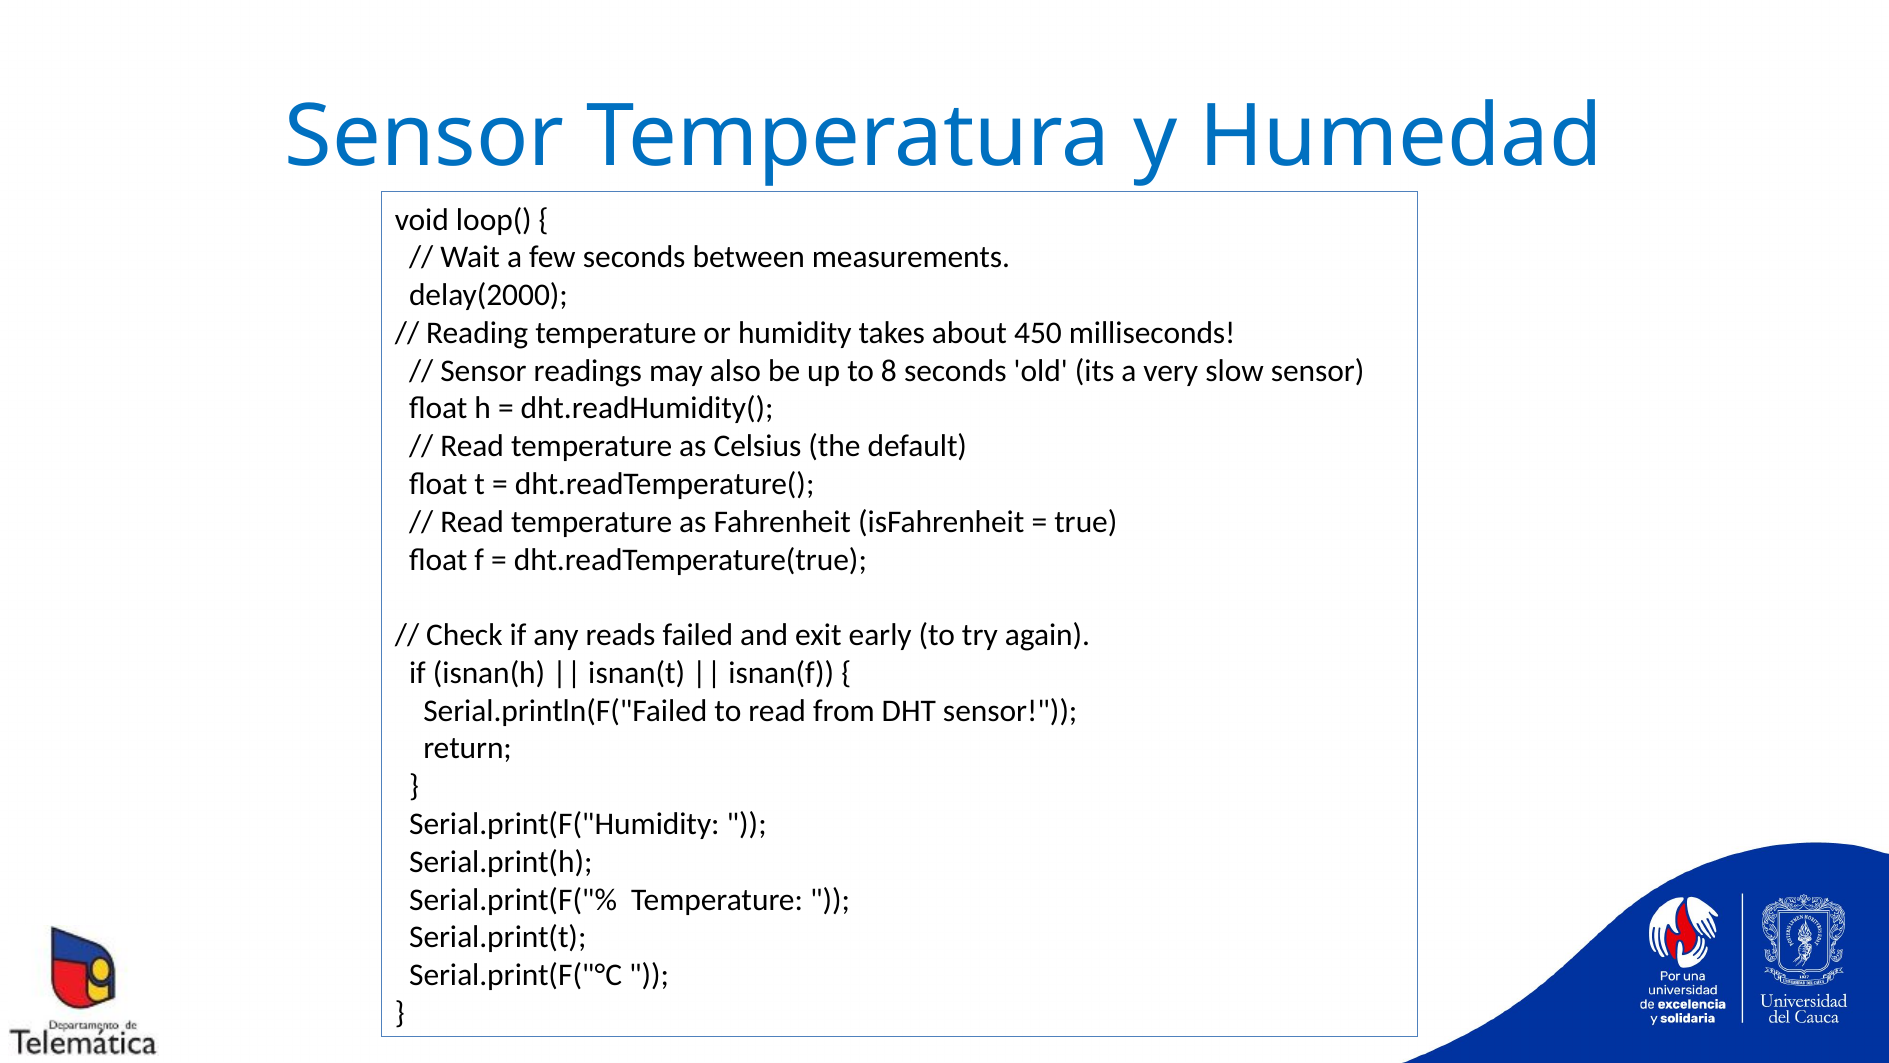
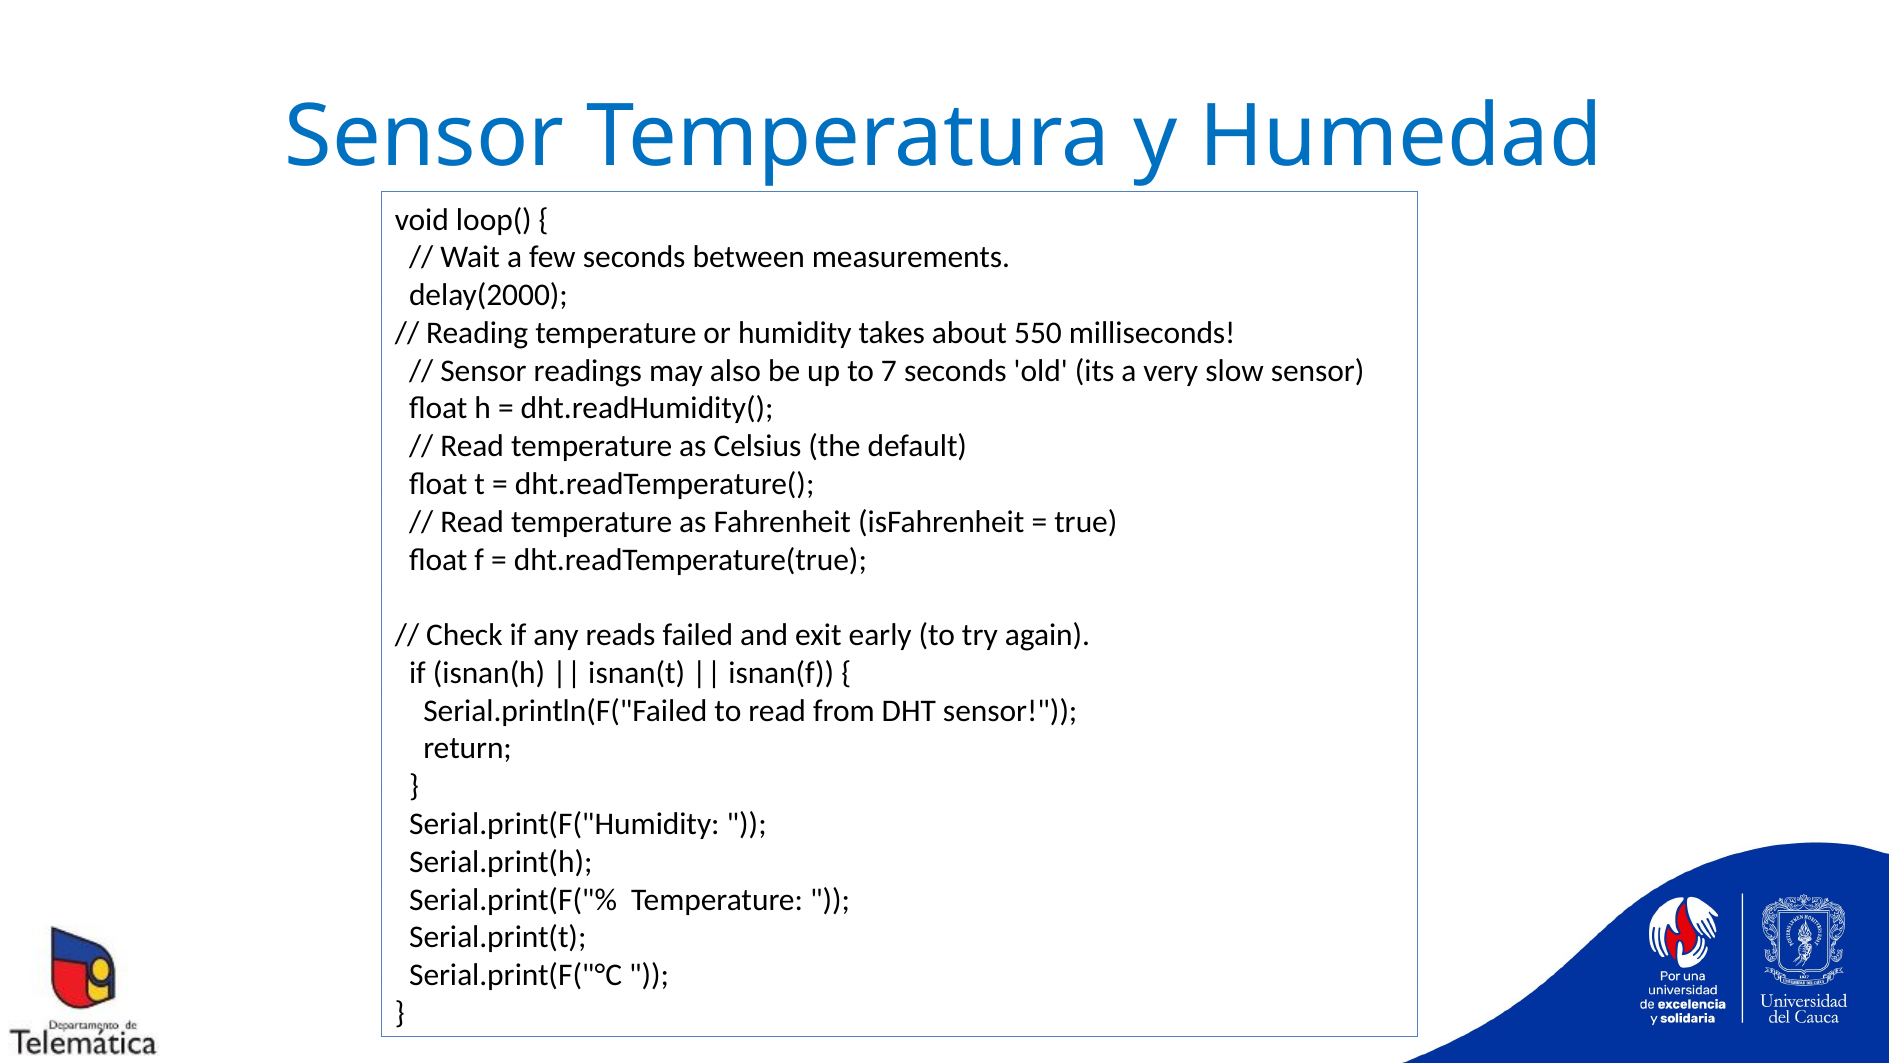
450: 450 -> 550
8: 8 -> 7
